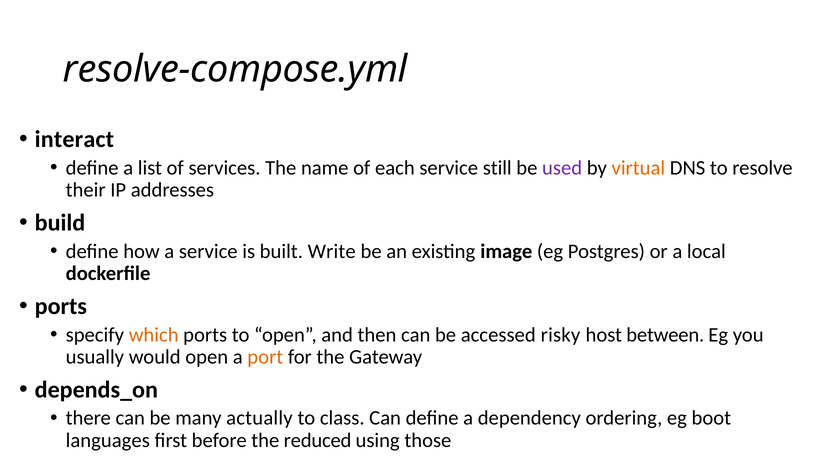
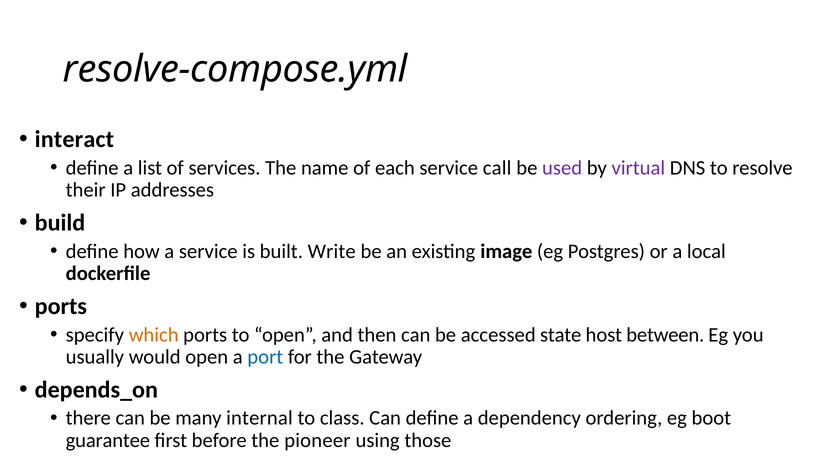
still: still -> call
virtual colour: orange -> purple
risky: risky -> state
port colour: orange -> blue
actually: actually -> internal
languages: languages -> guarantee
reduced: reduced -> pioneer
